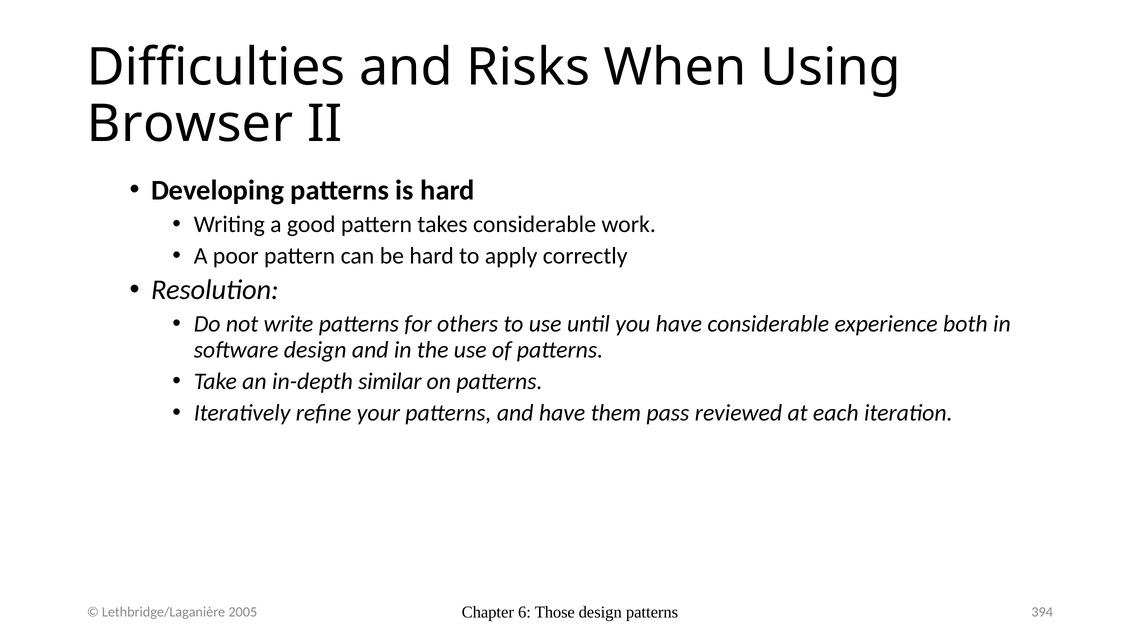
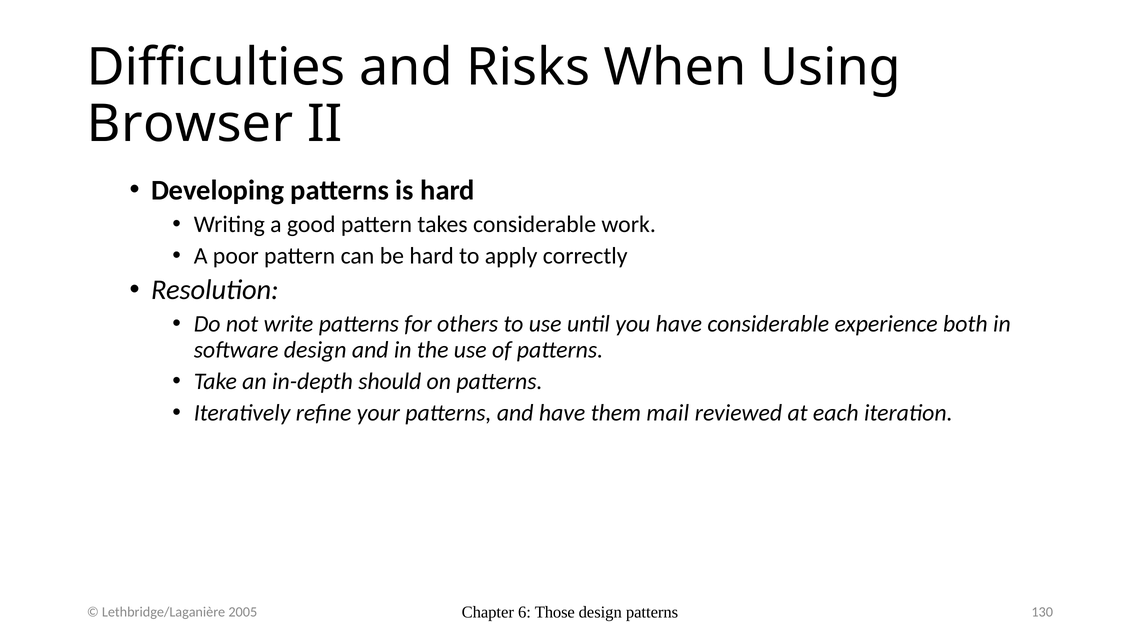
similar: similar -> should
pass: pass -> mail
394: 394 -> 130
